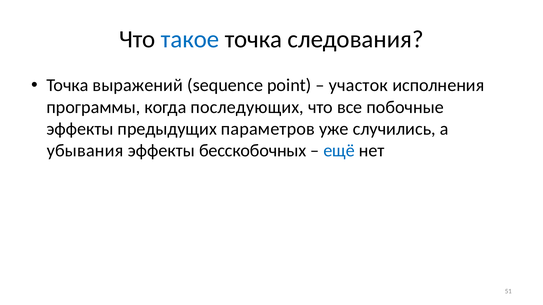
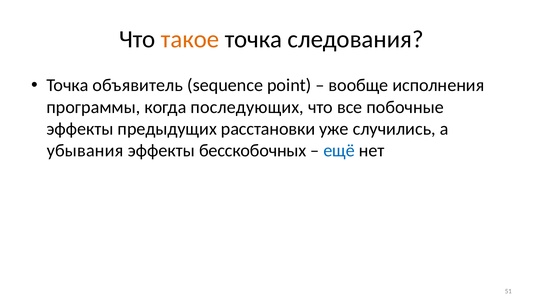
такое colour: blue -> orange
выражений: выражений -> объявитель
участок: участок -> вообще
параметров: параметров -> расстановки
